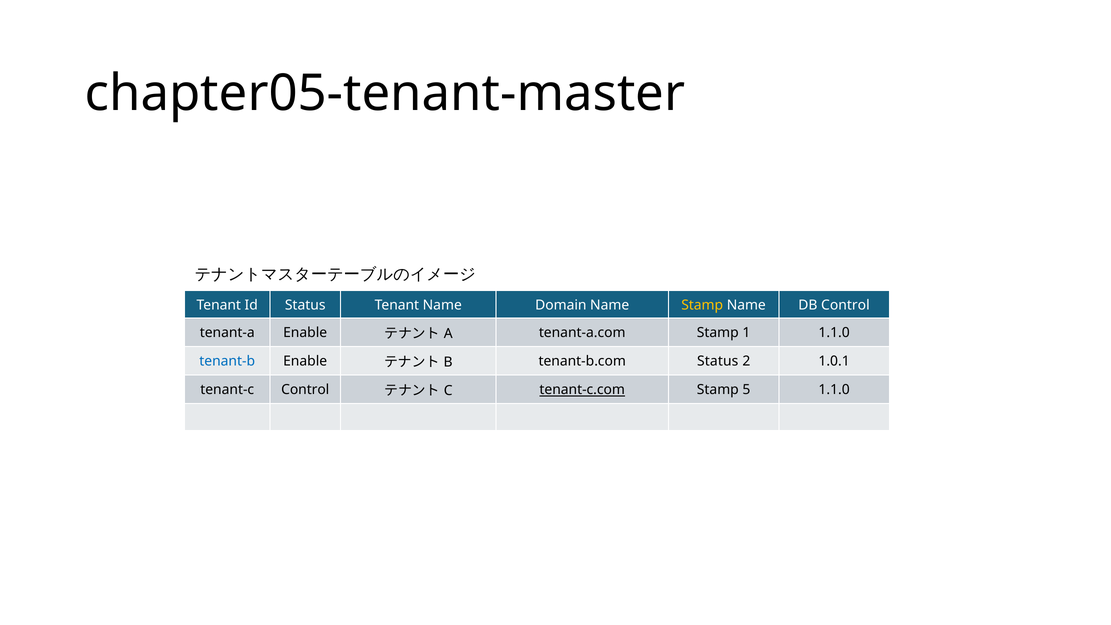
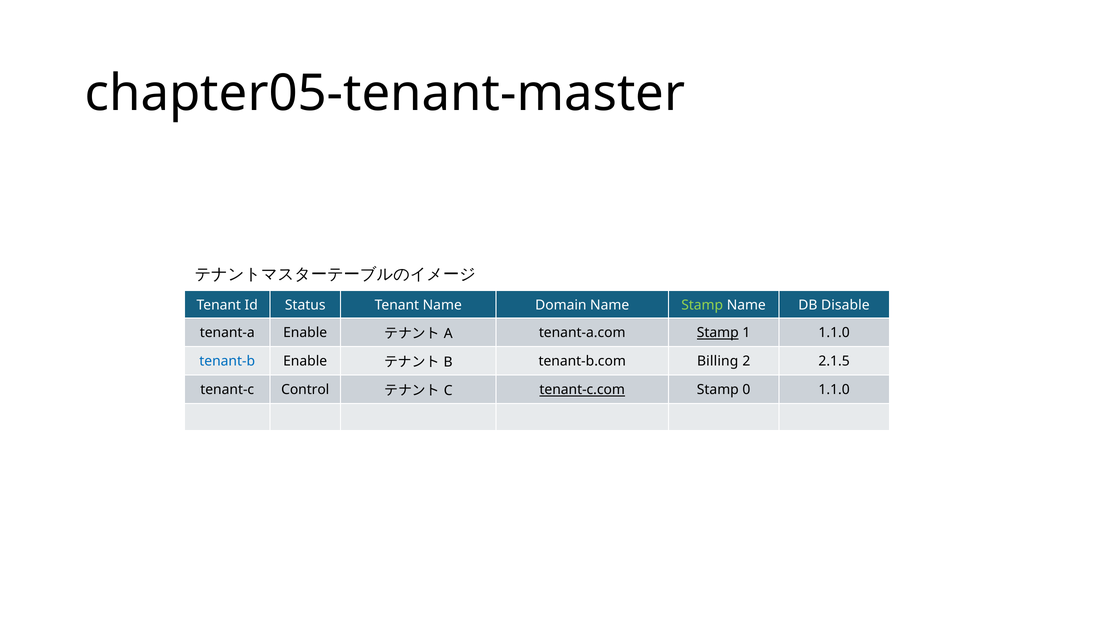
Stamp at (702, 305) colour: yellow -> light green
DB Control: Control -> Disable
Stamp at (718, 333) underline: none -> present
tenant-b.com Status: Status -> Billing
1.0.1: 1.0.1 -> 2.1.5
5: 5 -> 0
